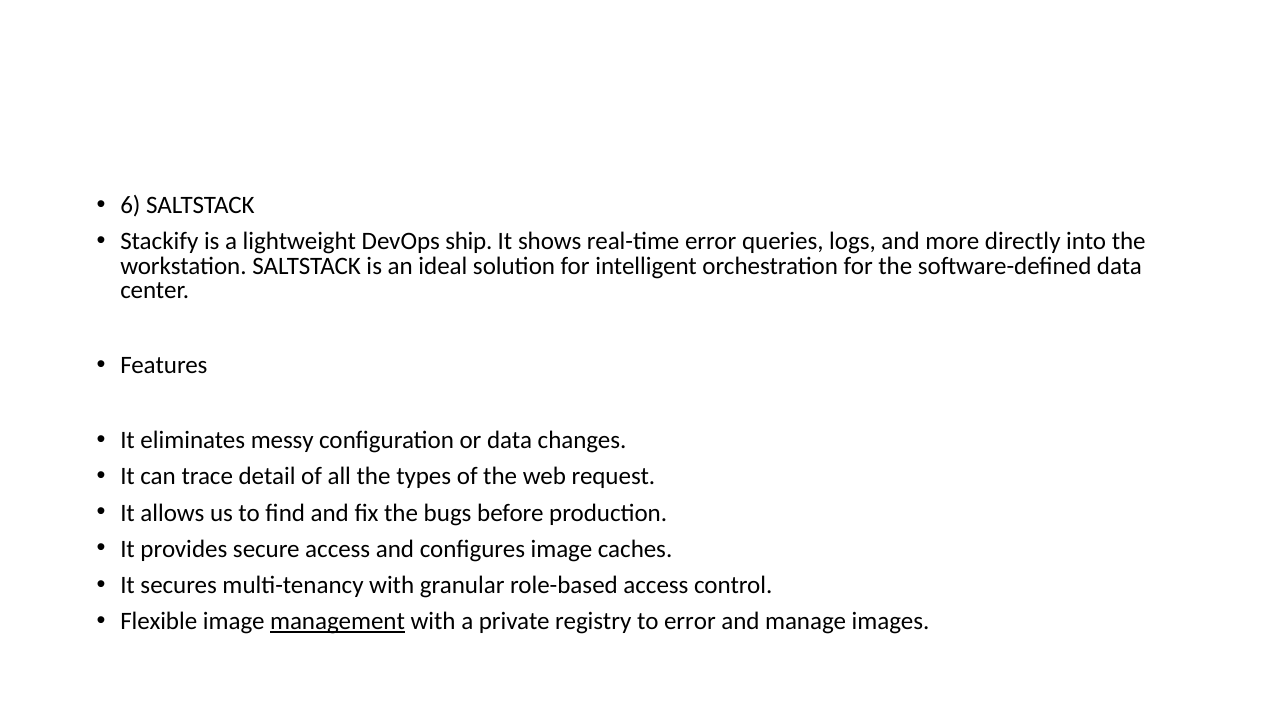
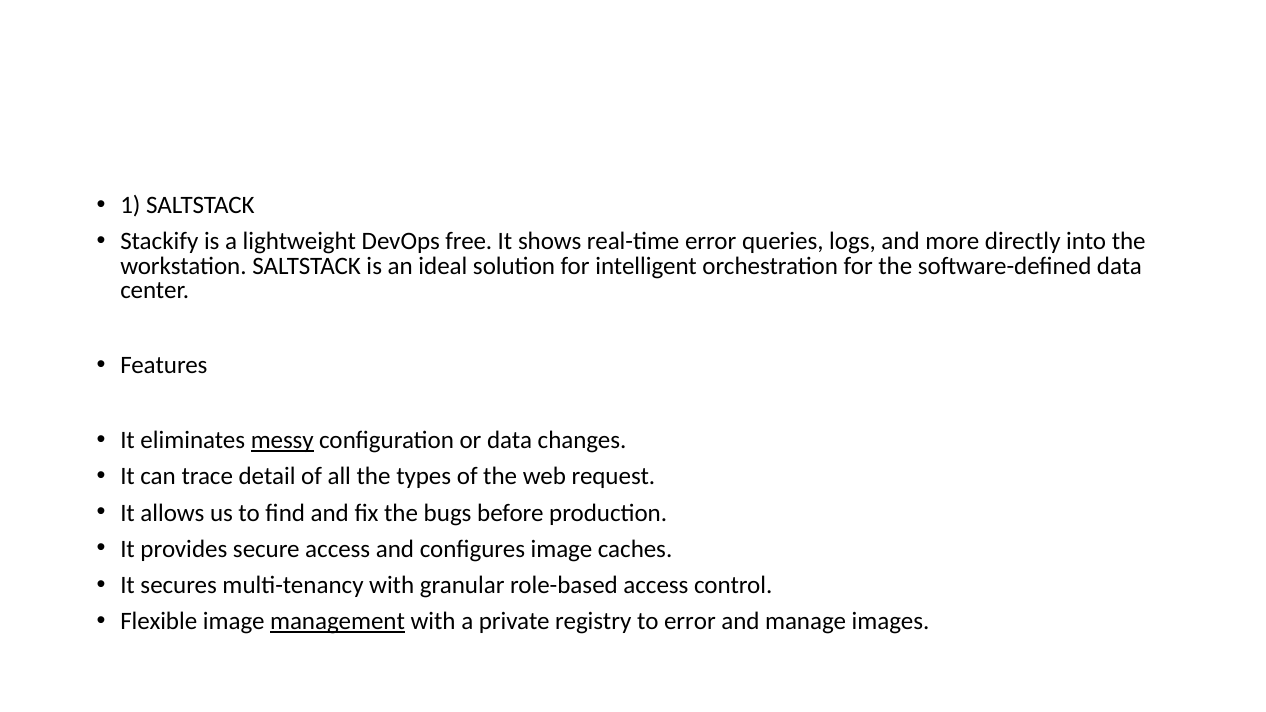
6: 6 -> 1
ship: ship -> free
messy underline: none -> present
